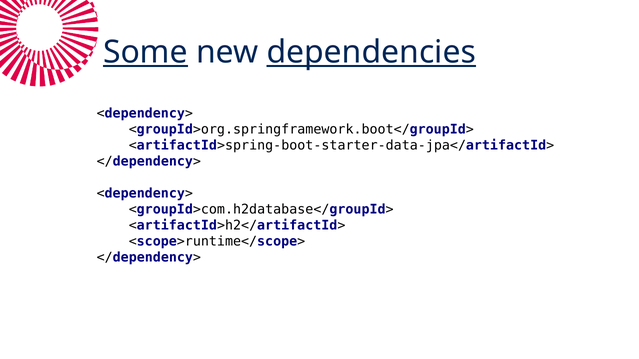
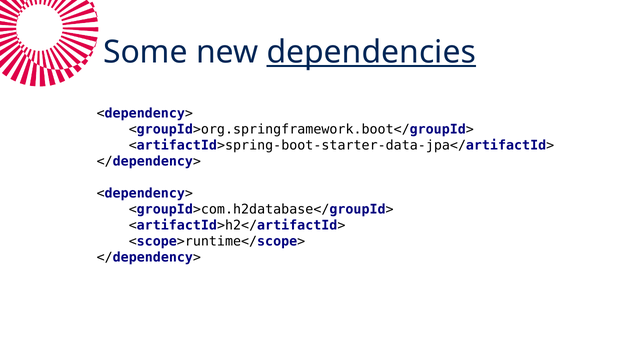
Some underline: present -> none
